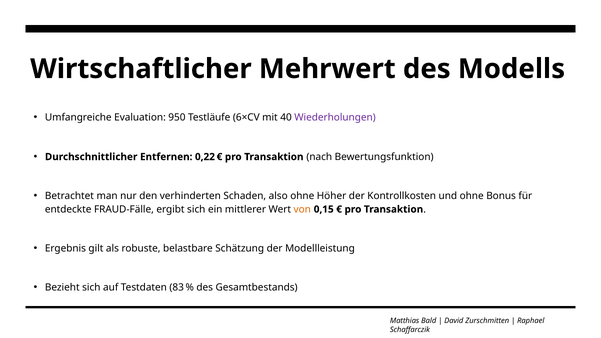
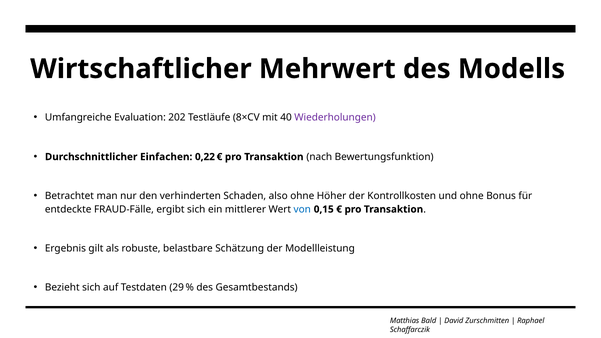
950: 950 -> 202
6×CV: 6×CV -> 8×CV
Entfernen: Entfernen -> Einfachen
von colour: orange -> blue
83: 83 -> 29
